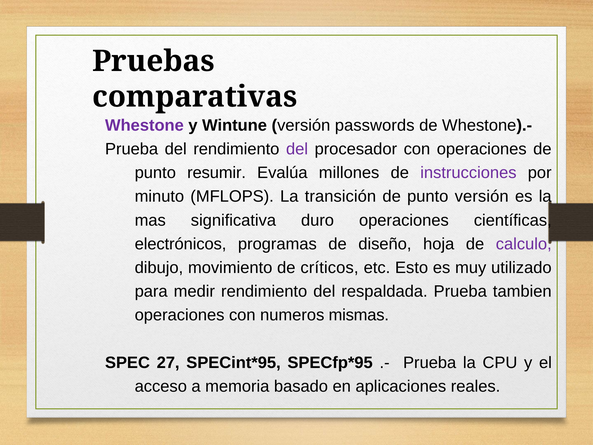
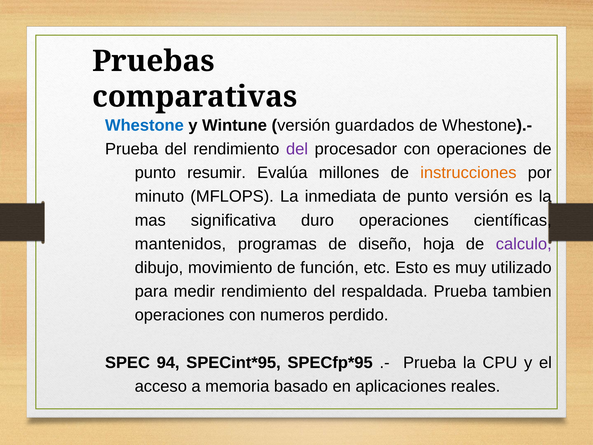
Whestone colour: purple -> blue
passwords: passwords -> guardados
instrucciones colour: purple -> orange
transición: transición -> inmediata
electrónicos: electrónicos -> mantenidos
críticos: críticos -> función
mismas: mismas -> perdido
27: 27 -> 94
